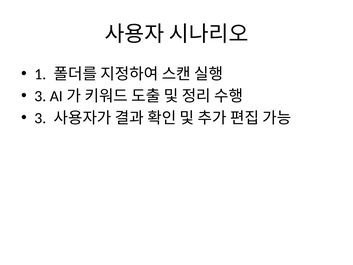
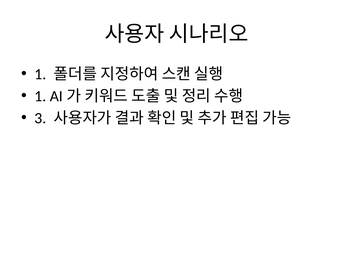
3 at (40, 96): 3 -> 1
